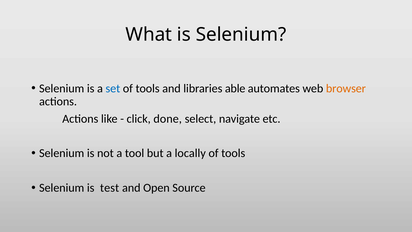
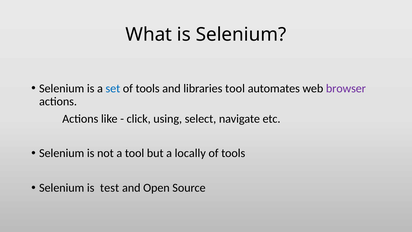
libraries able: able -> tool
browser colour: orange -> purple
done: done -> using
